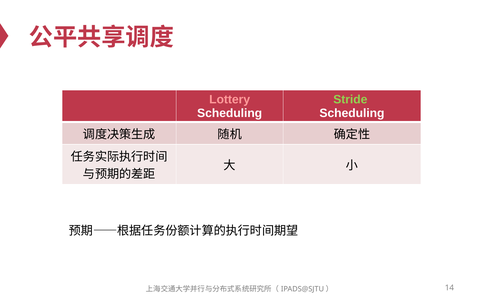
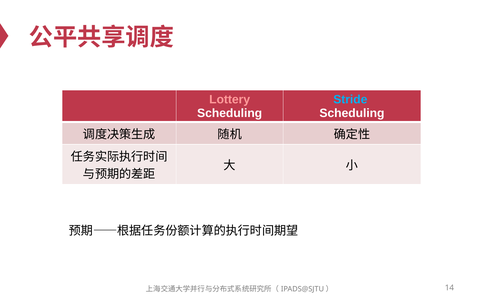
Stride colour: light green -> light blue
